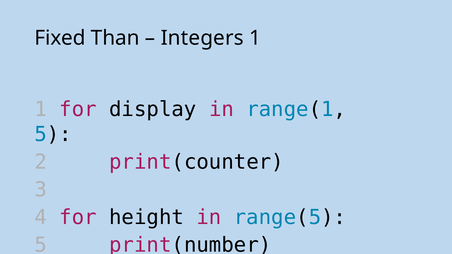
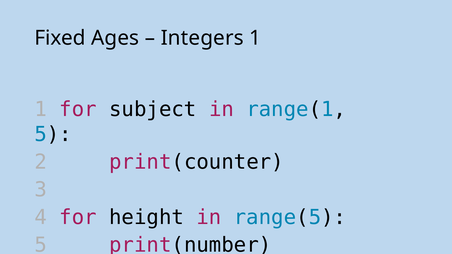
Than: Than -> Ages
display: display -> subject
